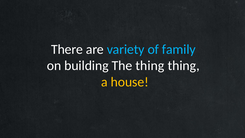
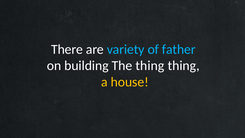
family: family -> father
